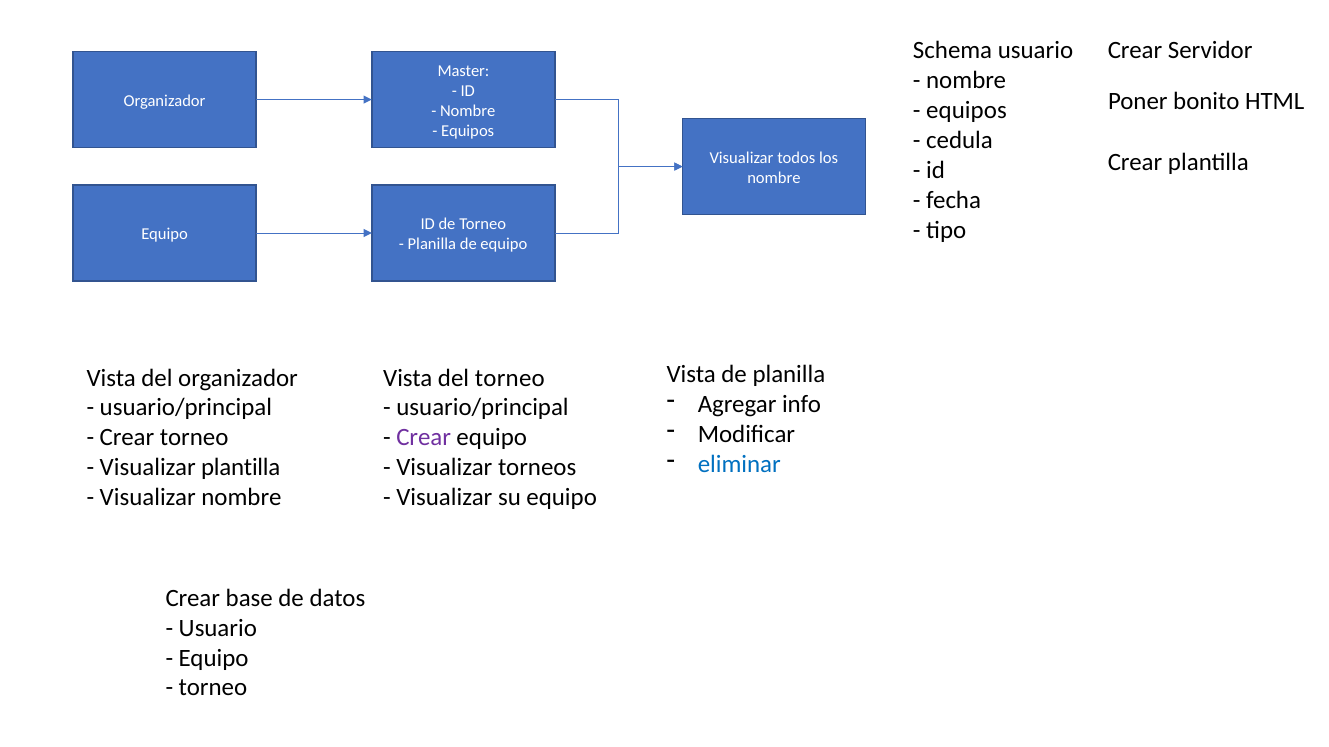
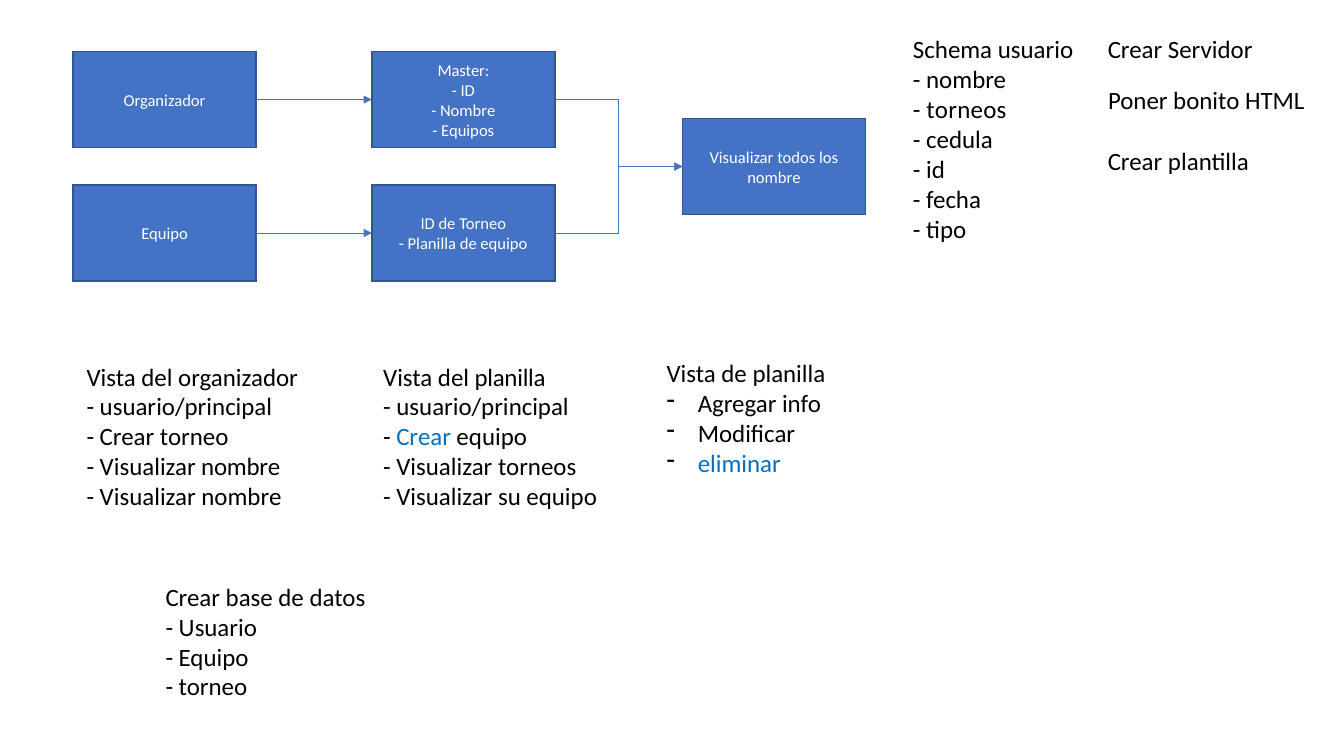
equipos at (966, 110): equipos -> torneos
del torneo: torneo -> planilla
Crear at (424, 438) colour: purple -> blue
plantilla at (241, 468): plantilla -> nombre
